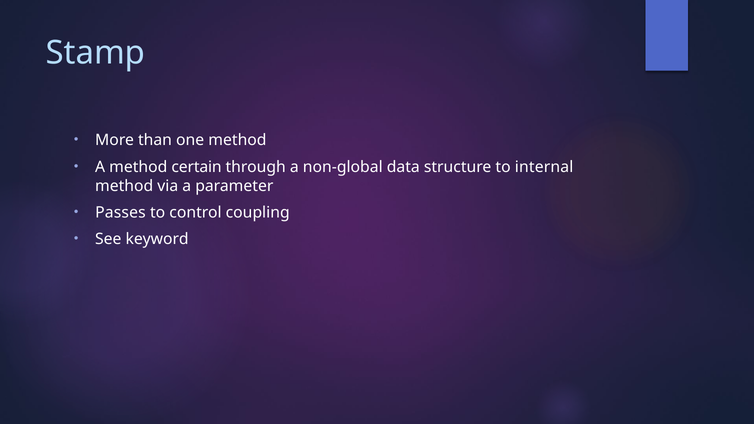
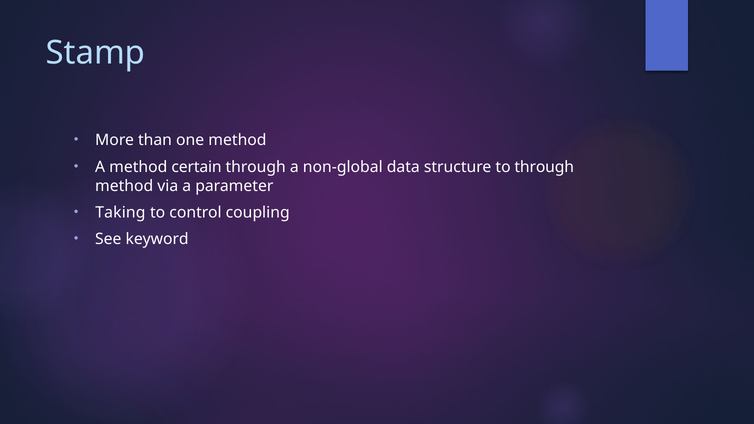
to internal: internal -> through
Passes: Passes -> Taking
